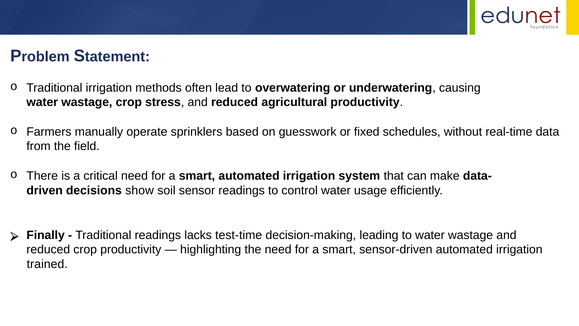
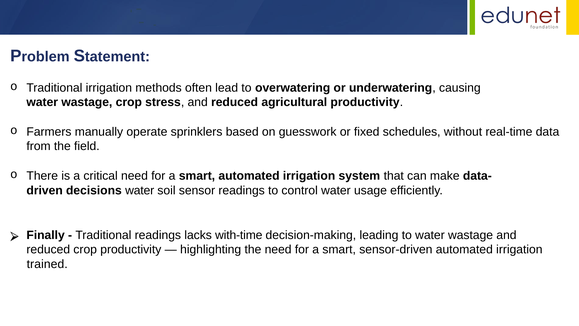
decisions show: show -> water
test-time: test-time -> with-time
